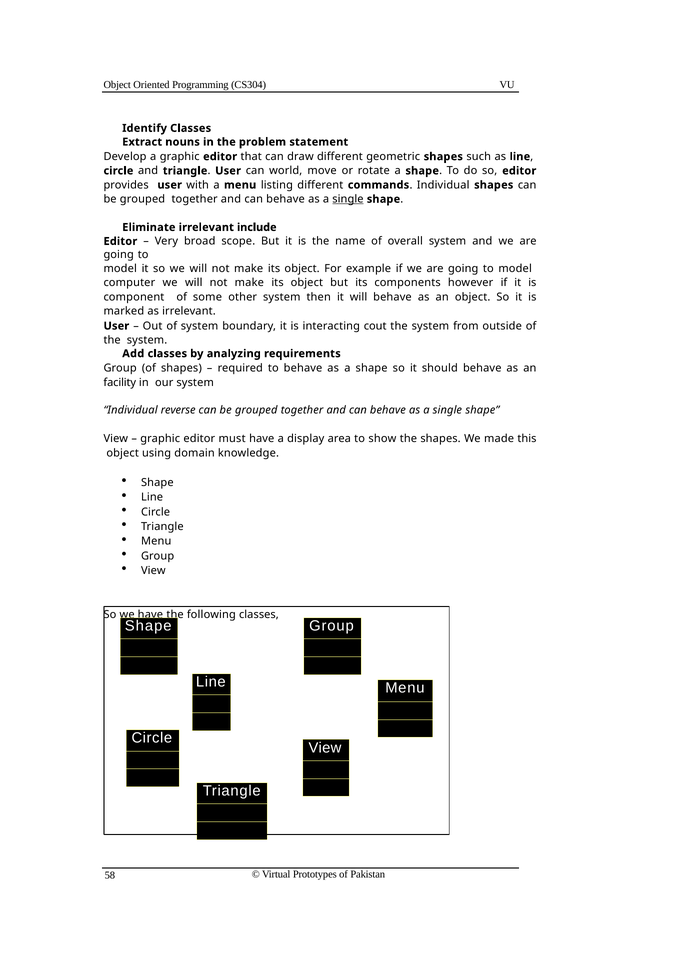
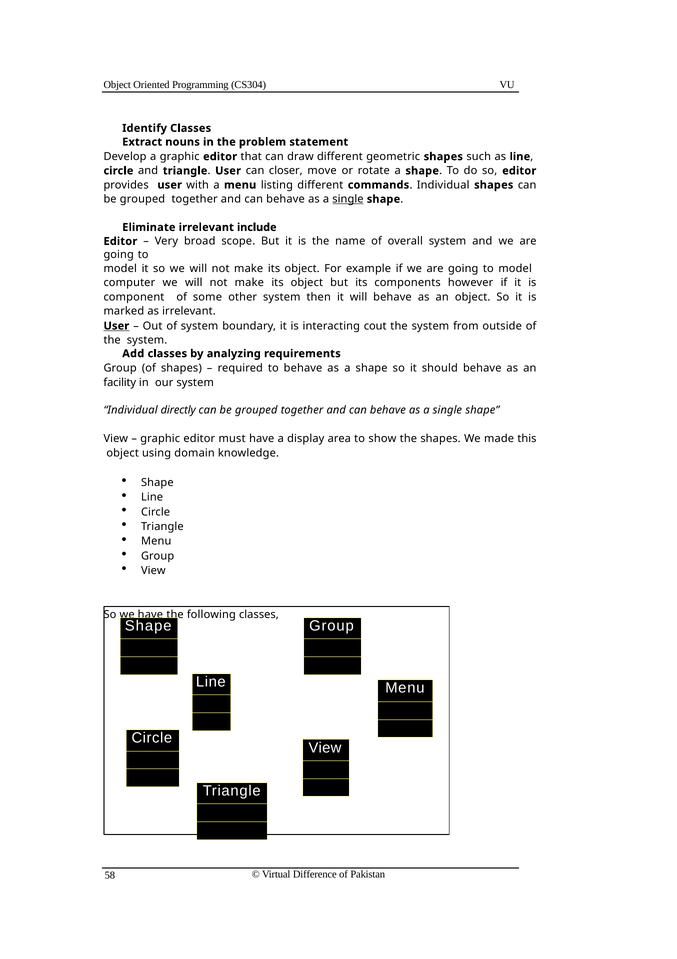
world: world -> closer
User at (116, 326) underline: none -> present
reverse: reverse -> directly
Prototypes: Prototypes -> Difference
